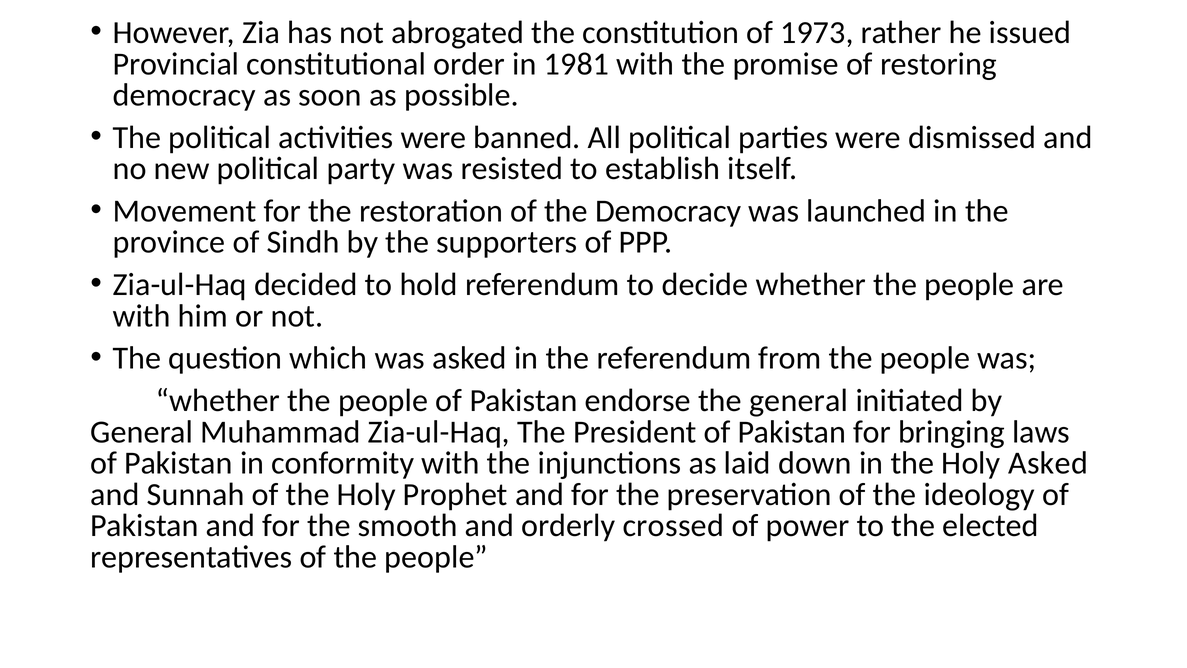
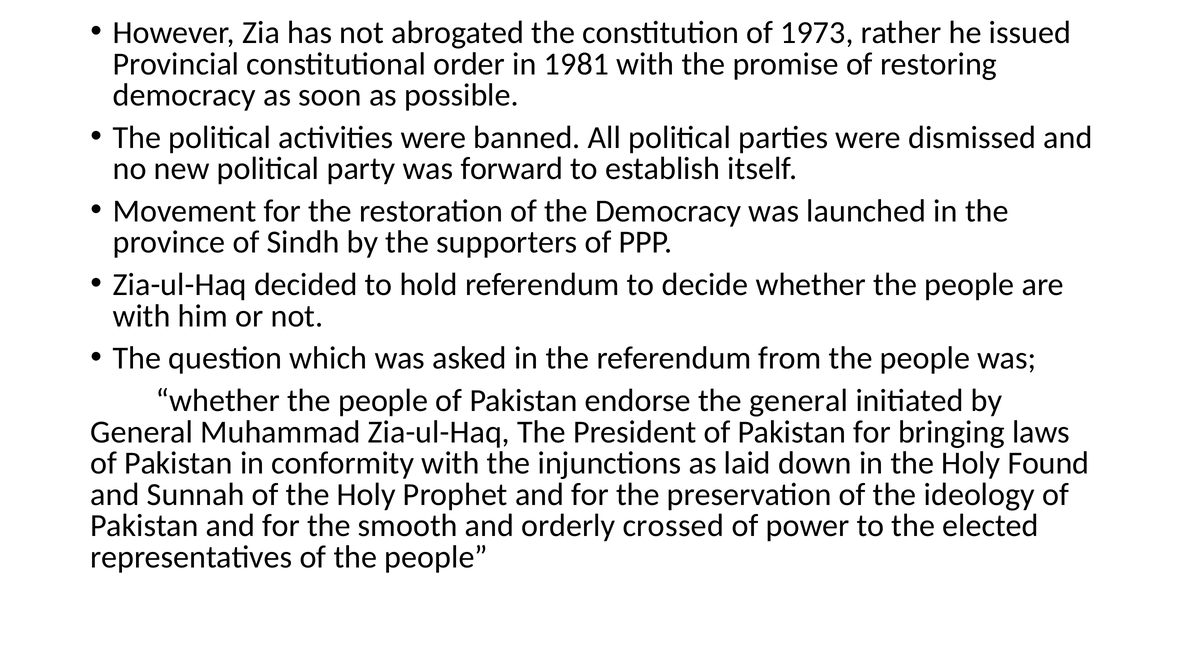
resisted: resisted -> forward
Holy Asked: Asked -> Found
